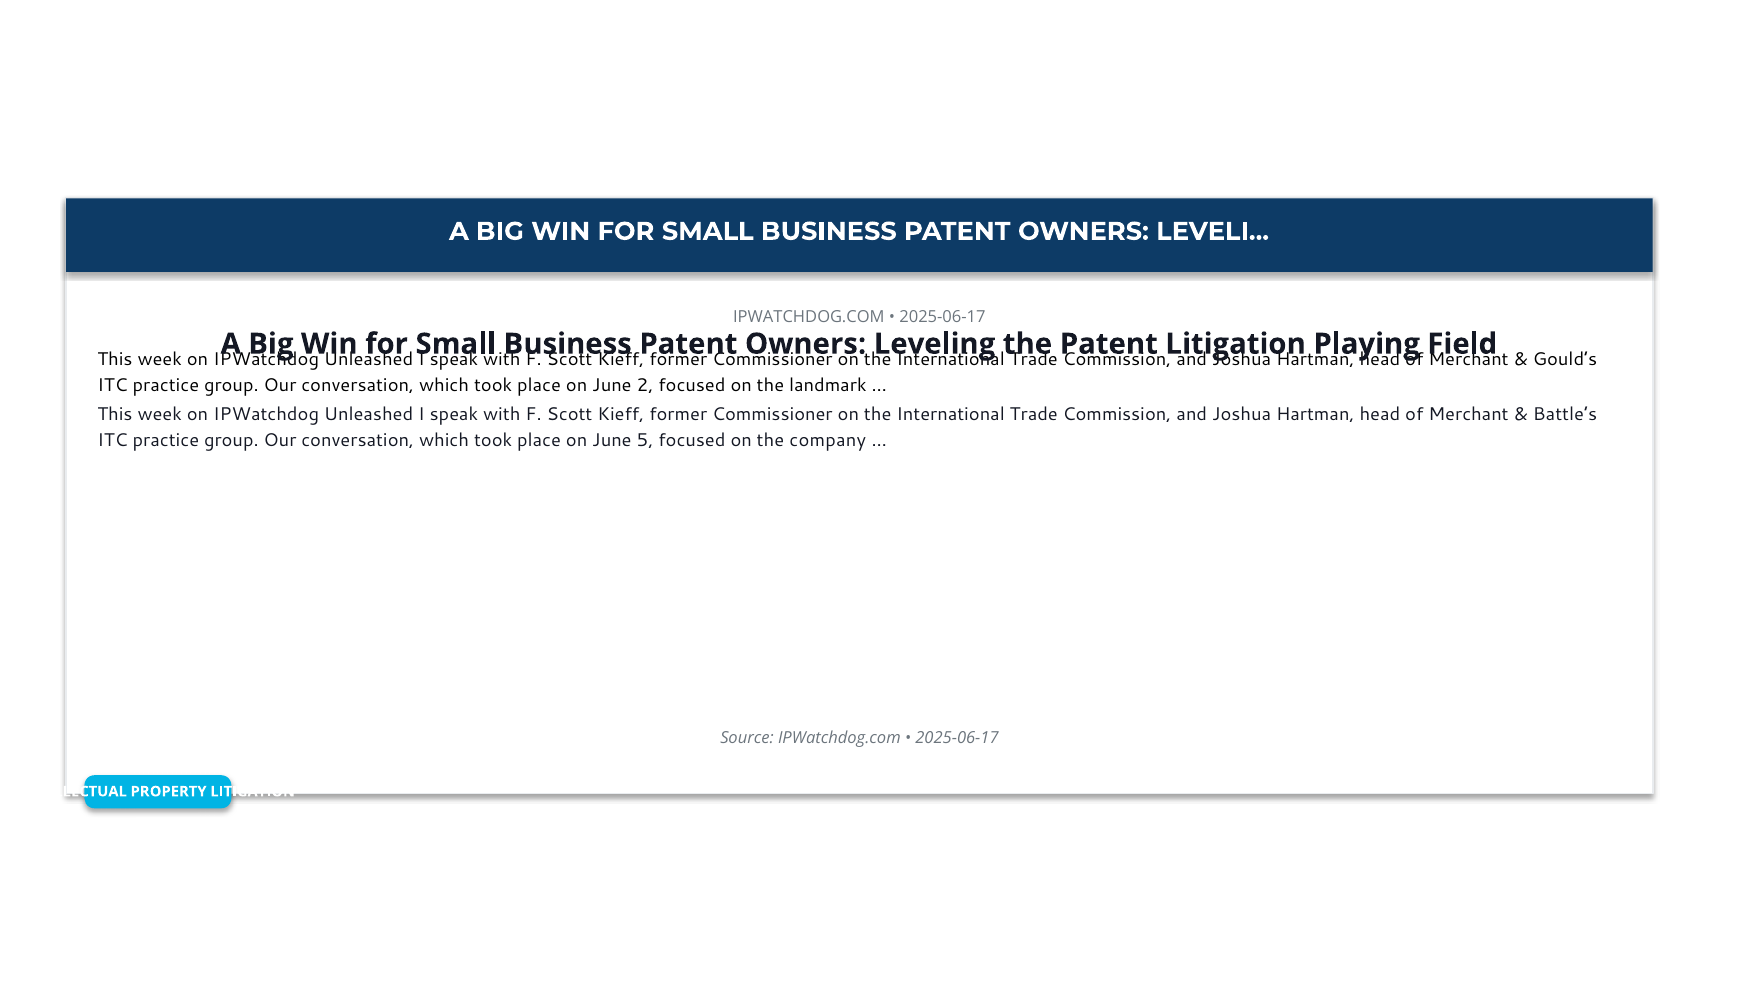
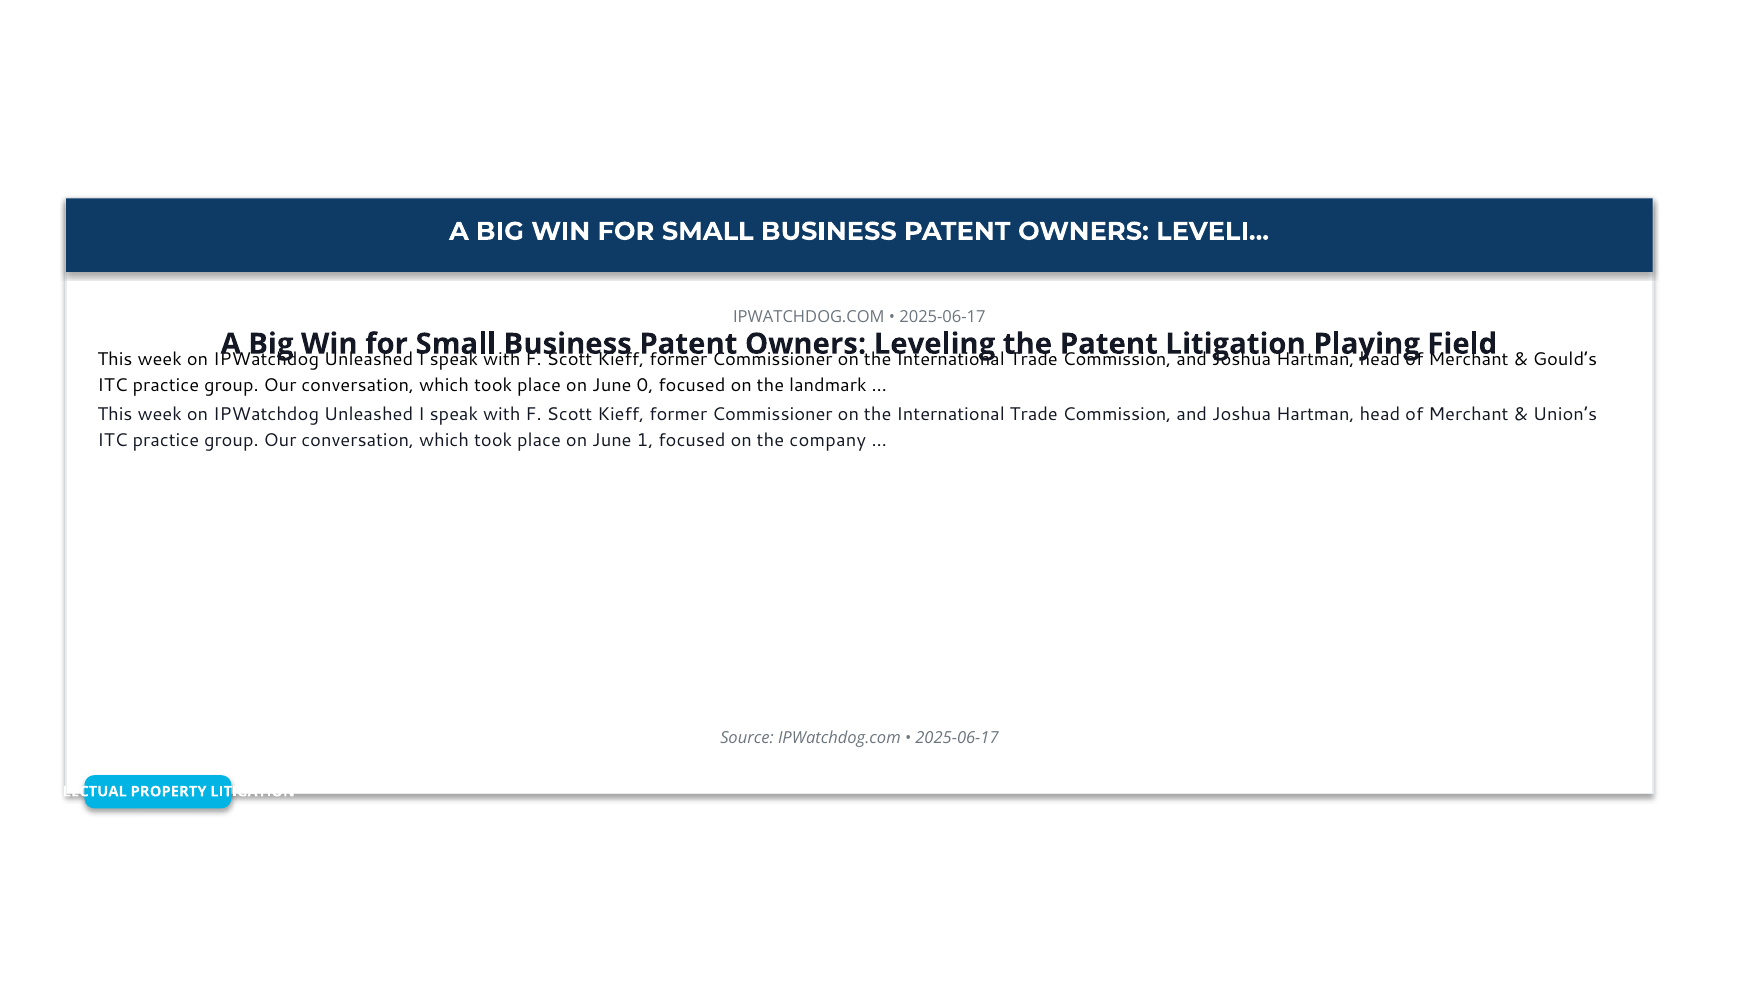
2: 2 -> 0
Battle’s: Battle’s -> Union’s
5: 5 -> 1
